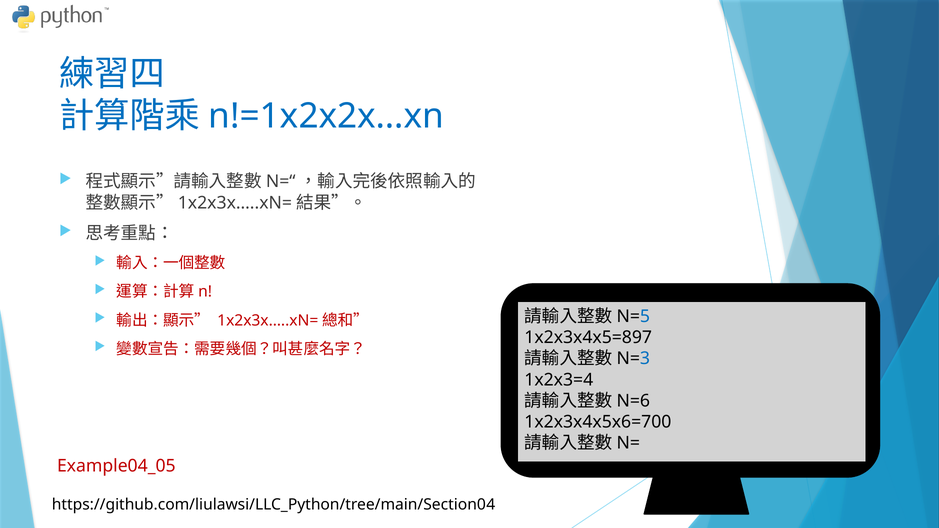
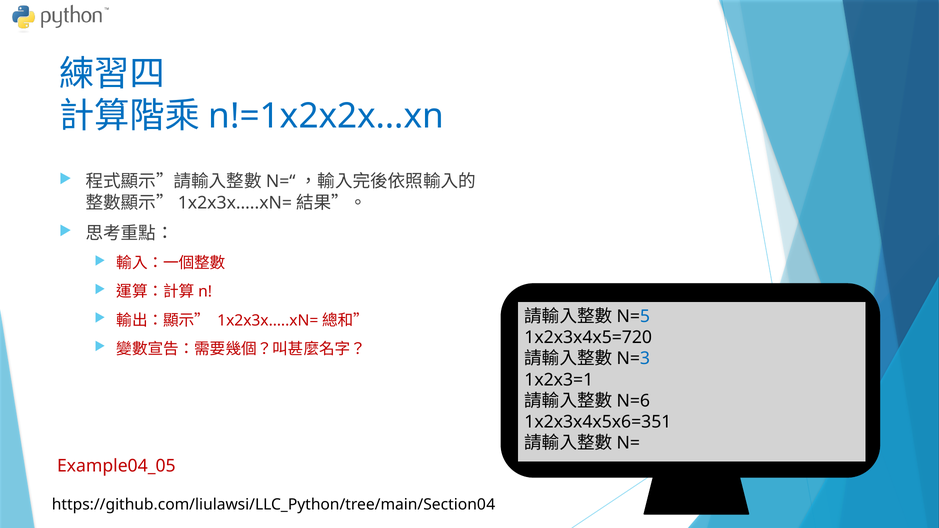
1x2x3x4x5=897: 1x2x3x4x5=897 -> 1x2x3x4x5=720
1x2x3=4: 1x2x3=4 -> 1x2x3=1
1x2x3x4x5x6=700: 1x2x3x4x5x6=700 -> 1x2x3x4x5x6=351
